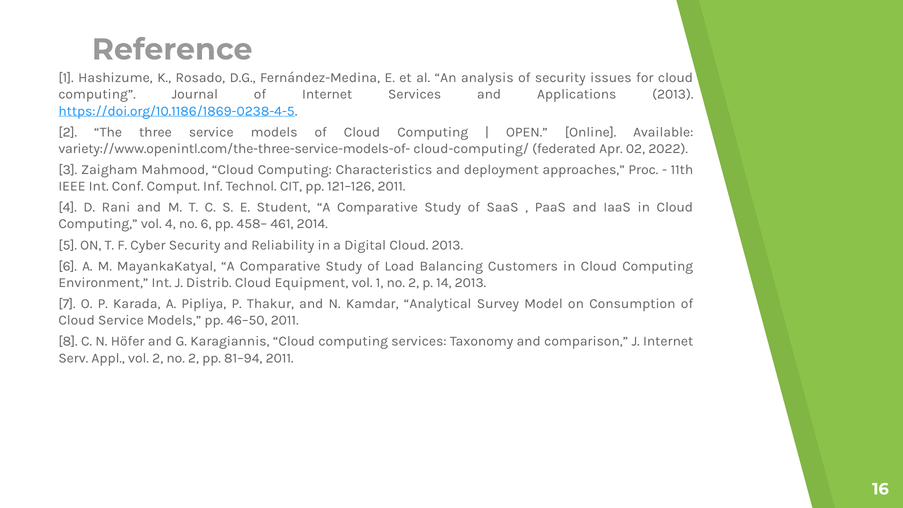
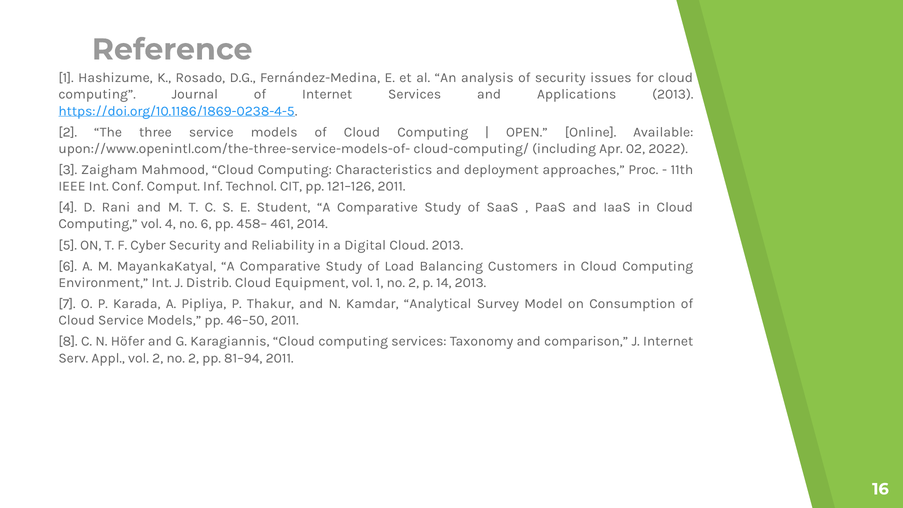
variety://www.openintl.com/the-three-service-models-of-: variety://www.openintl.com/the-three-service-models-of- -> upon://www.openintl.com/the-three-service-models-of-
federated: federated -> including
